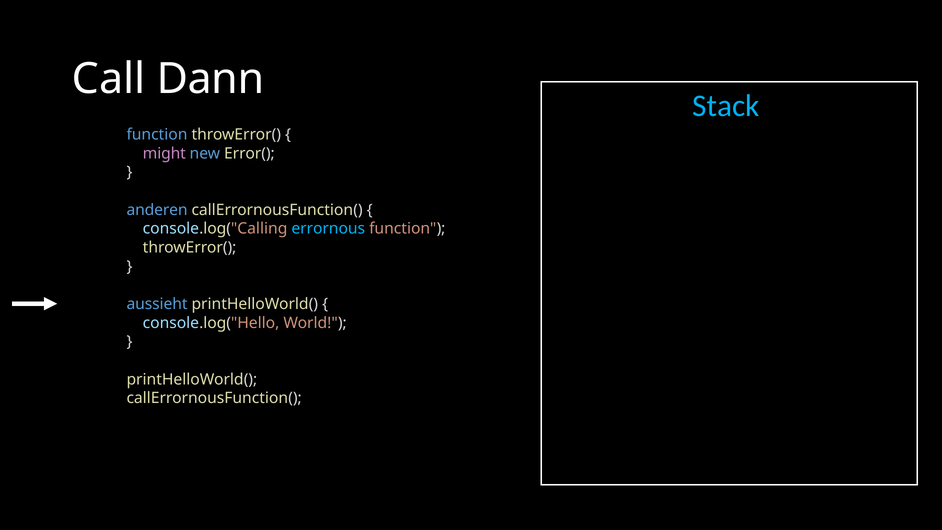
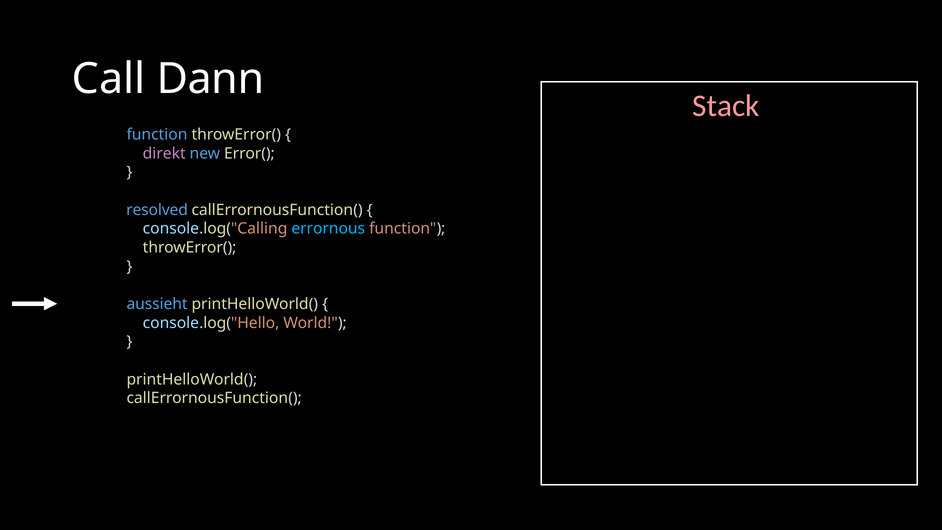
Stack colour: light blue -> pink
might: might -> direkt
anderen: anderen -> resolved
